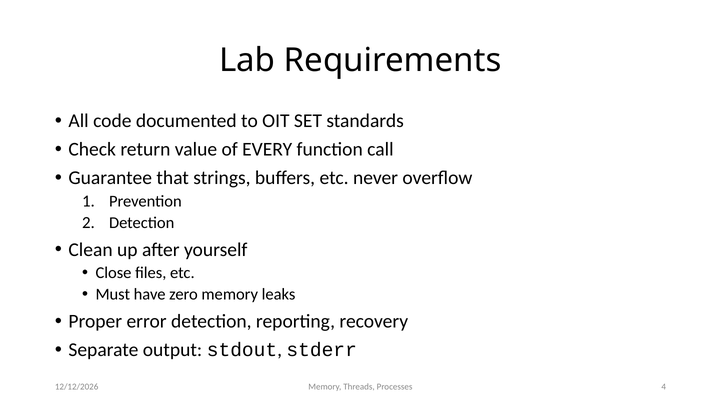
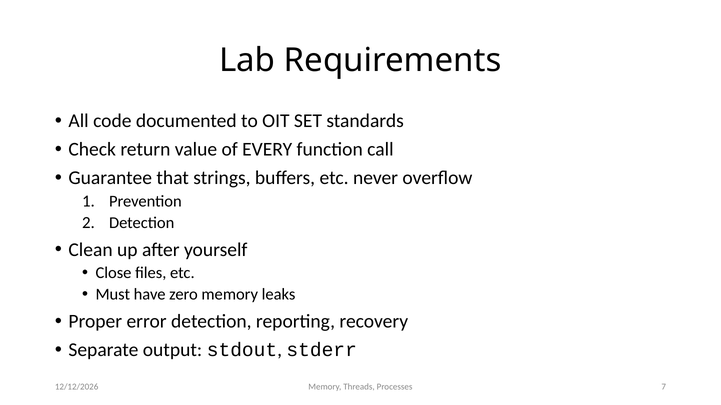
4: 4 -> 7
